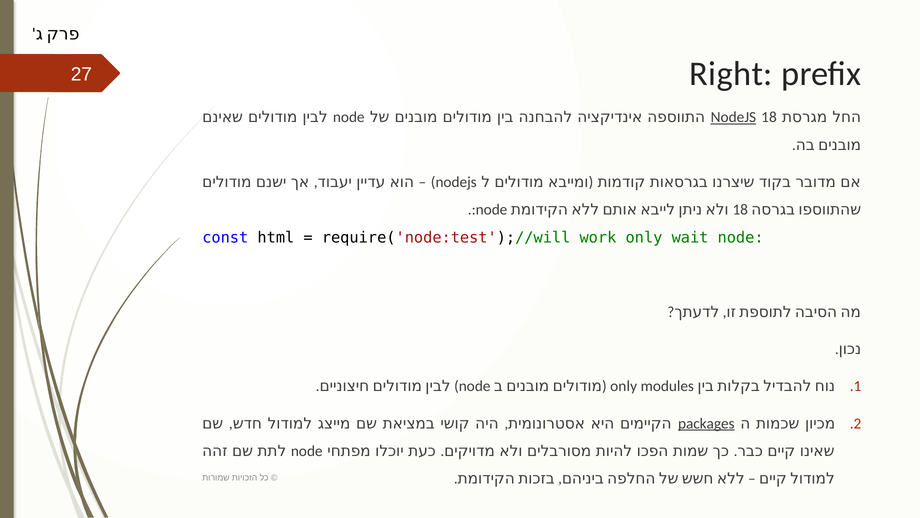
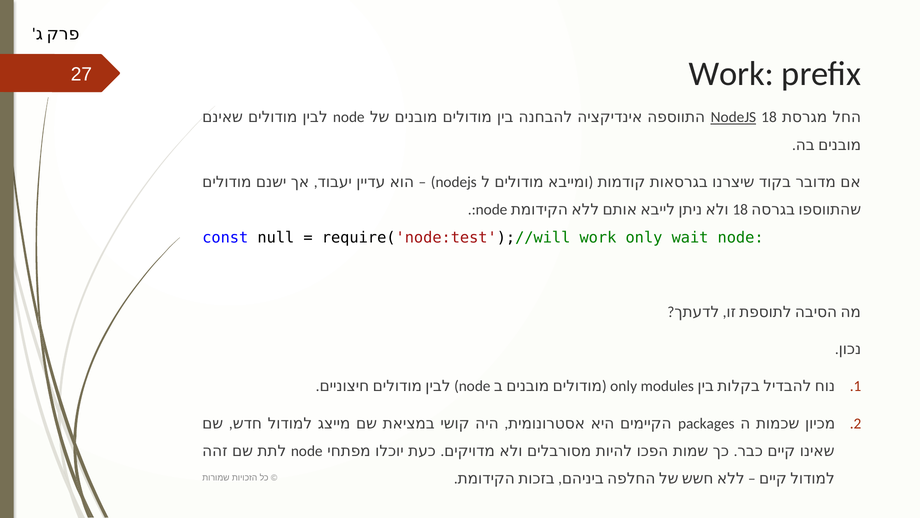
27 Right: Right -> Work
html: html -> null
packages underline: present -> none
